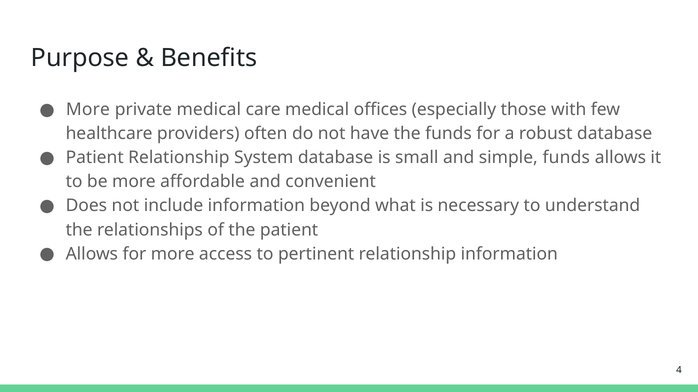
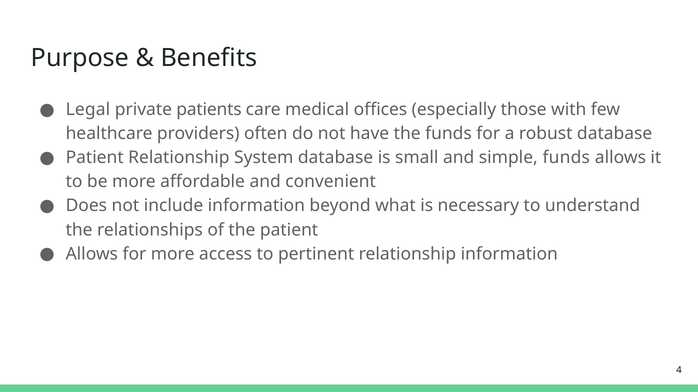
More at (88, 110): More -> Legal
private medical: medical -> patients
